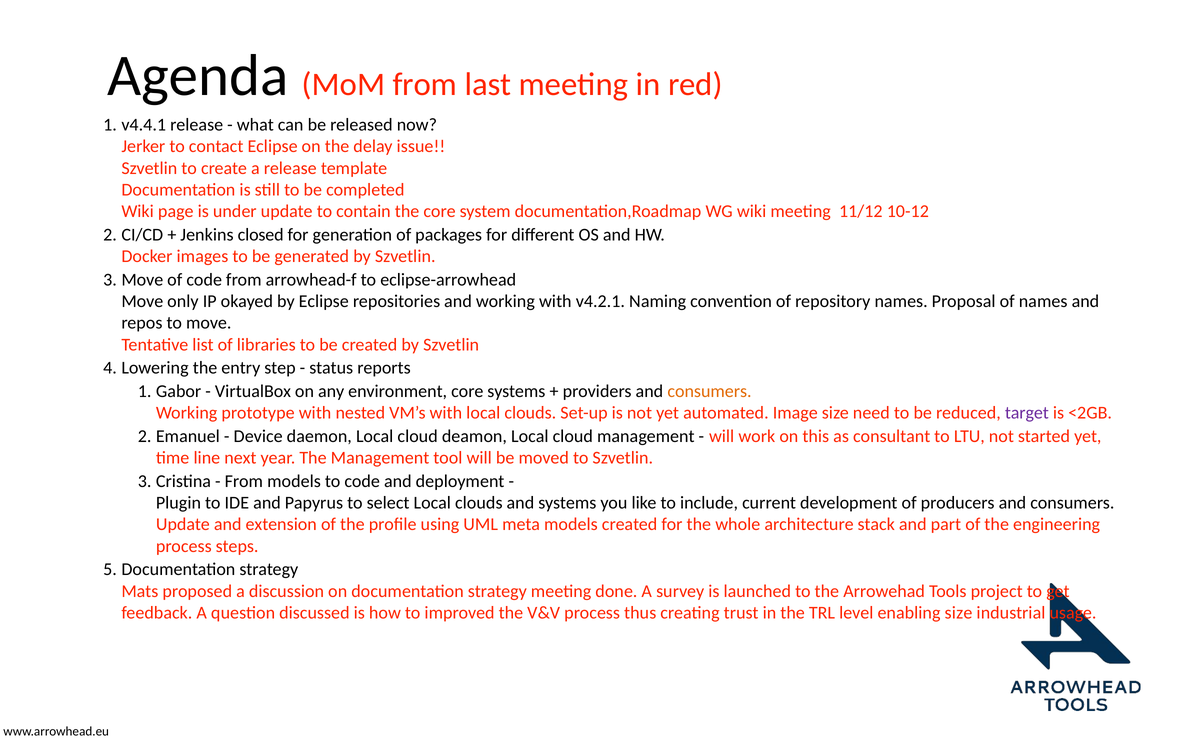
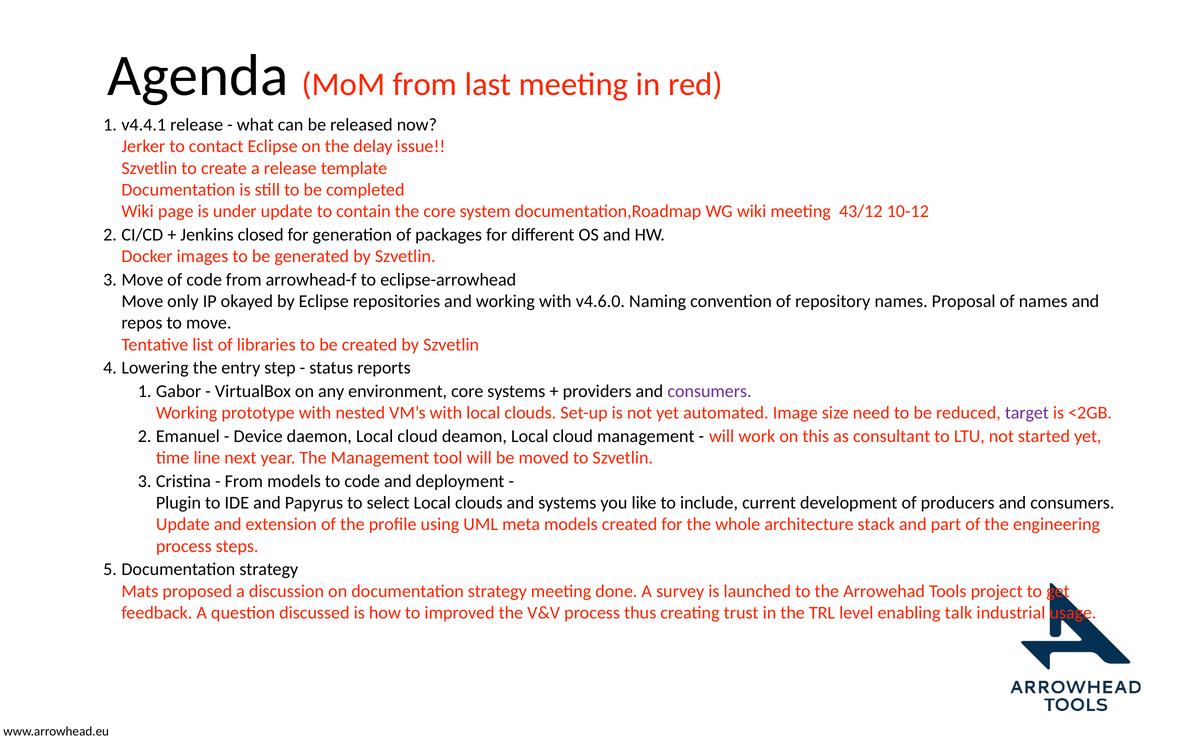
11/12: 11/12 -> 43/12
v4.2.1: v4.2.1 -> v4.6.0
consumers at (710, 391) colour: orange -> purple
enabling size: size -> talk
